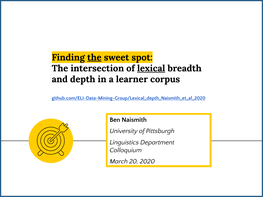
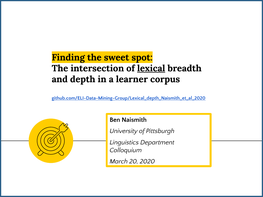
the at (94, 58) underline: present -> none
